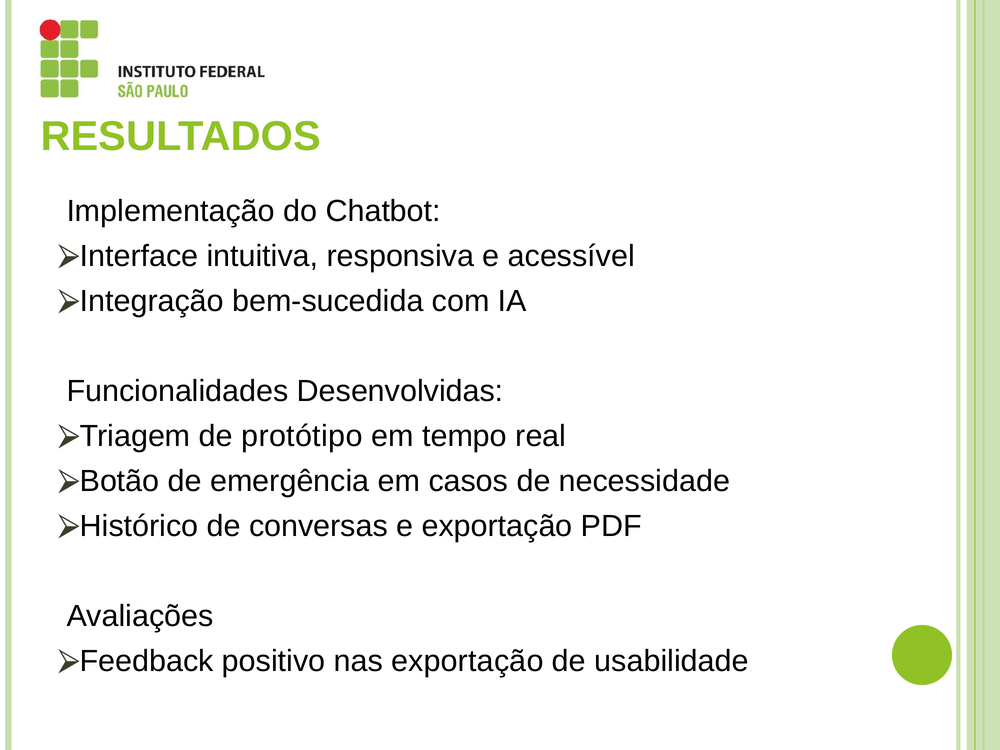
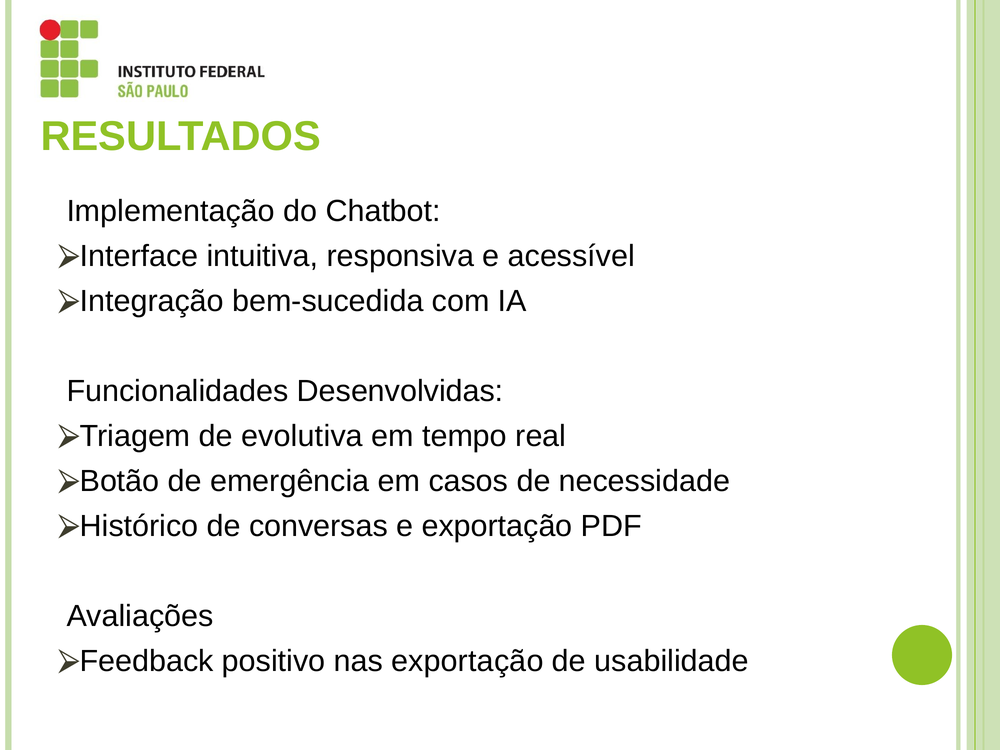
protótipo: protótipo -> evolutiva
